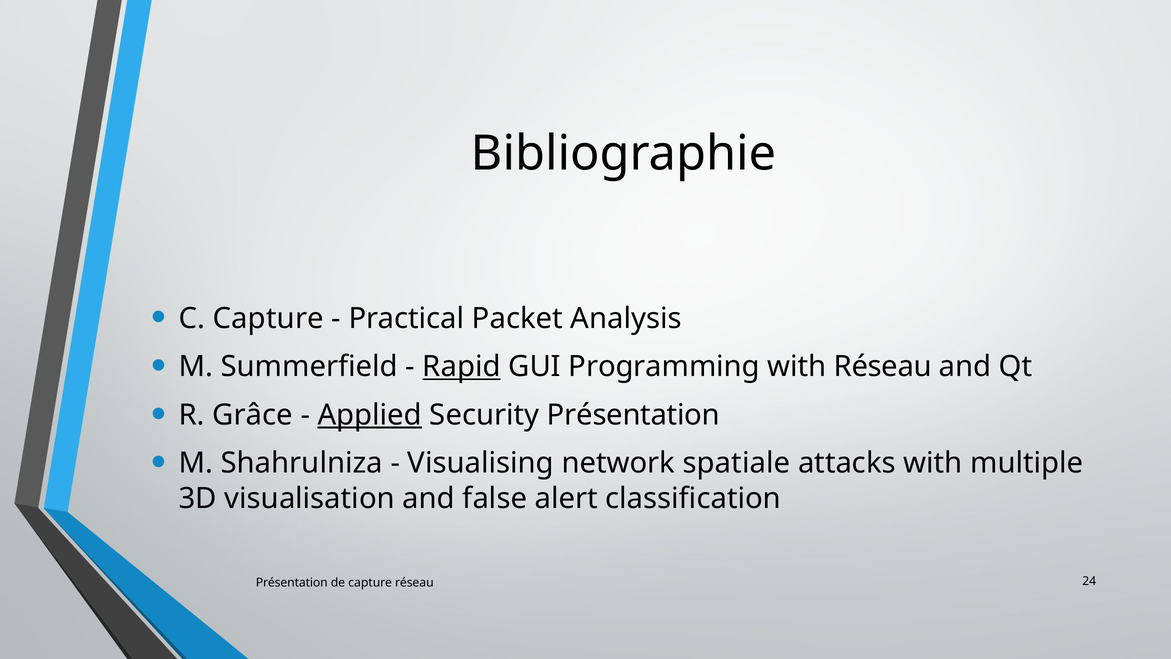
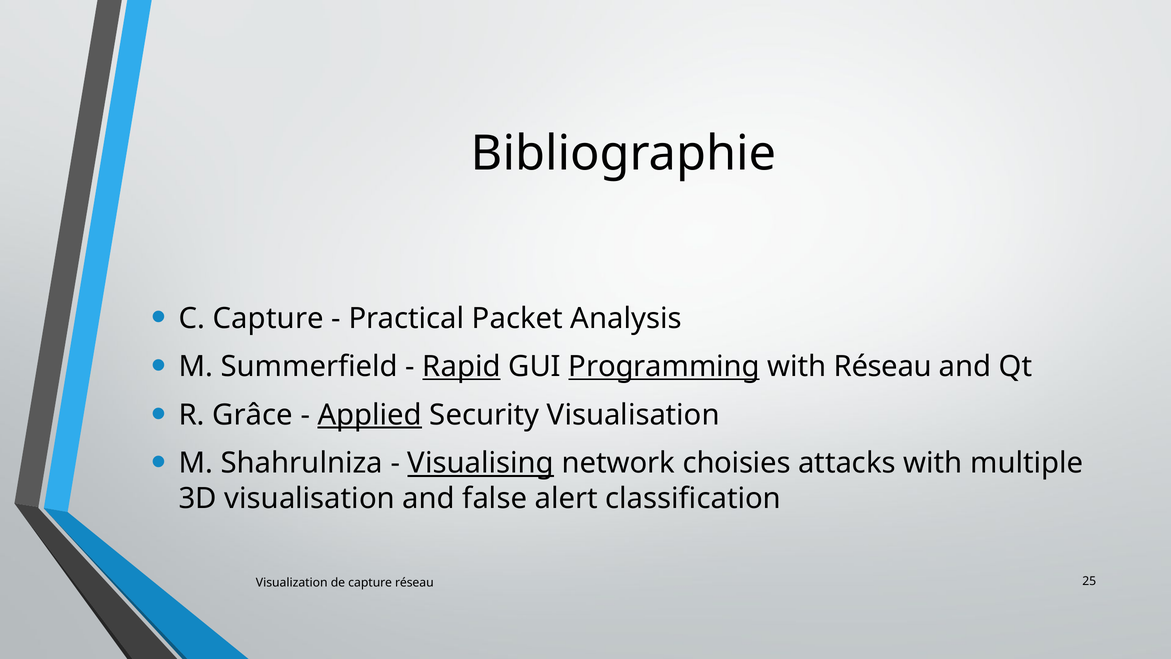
Programming underline: none -> present
Security Présentation: Présentation -> Visualisation
Visualising underline: none -> present
spatiale: spatiale -> choisies
Présentation at (292, 582): Présentation -> Visualization
24: 24 -> 25
